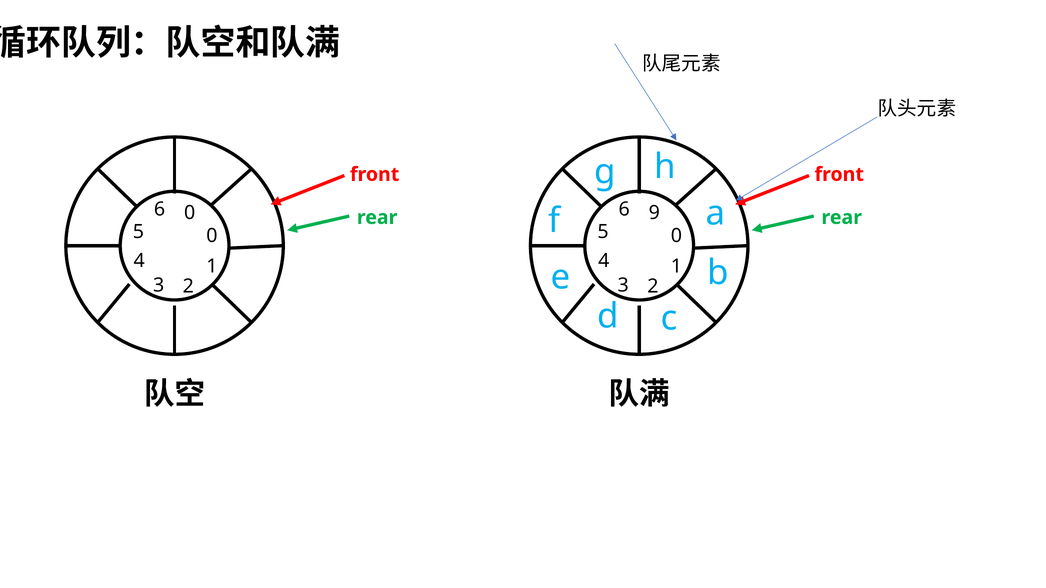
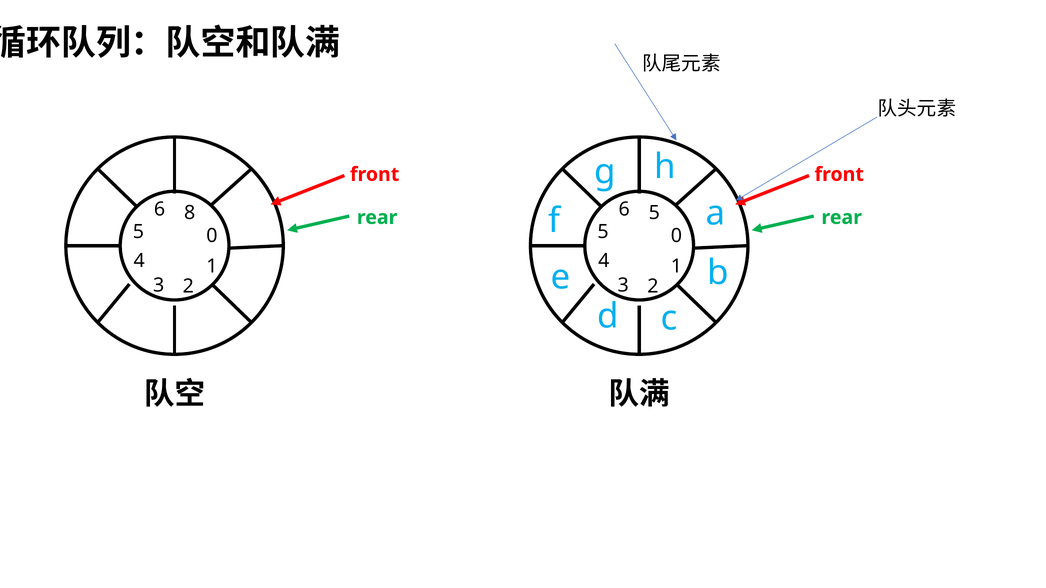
6 0: 0 -> 8
6 9: 9 -> 5
